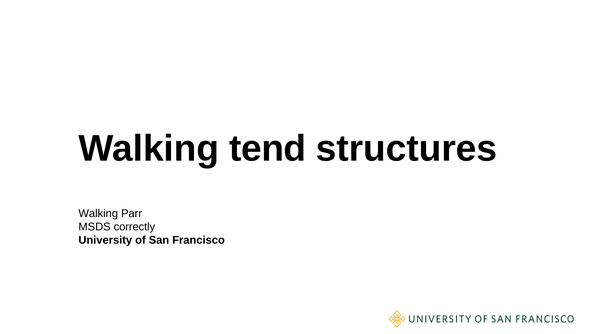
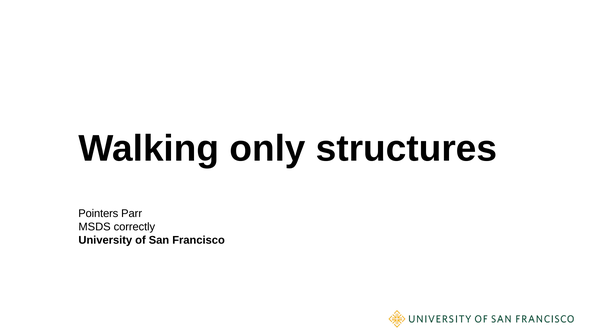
tend: tend -> only
Walking at (98, 213): Walking -> Pointers
